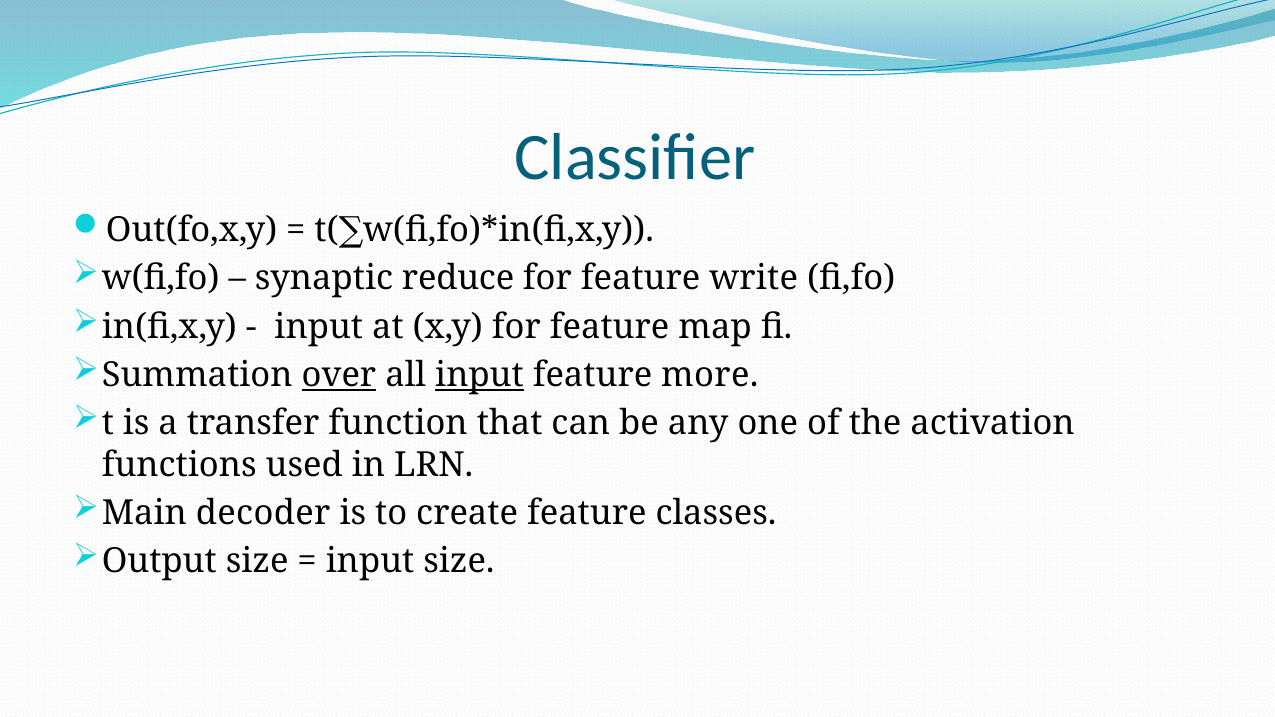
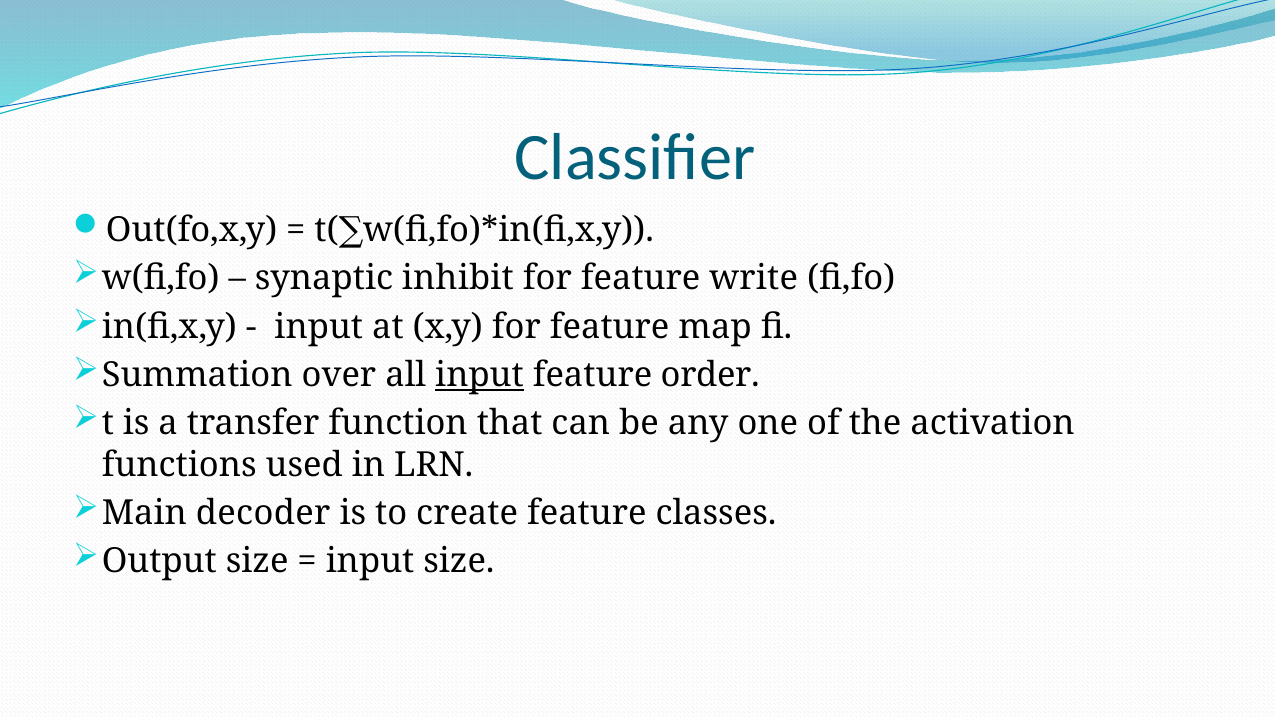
reduce: reduce -> inhibit
over underline: present -> none
more: more -> order
